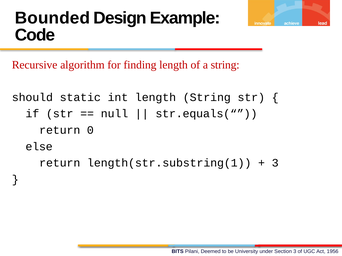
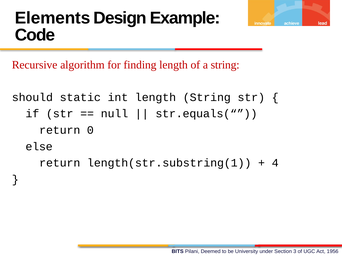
Bounded: Bounded -> Elements
3 at (275, 163): 3 -> 4
